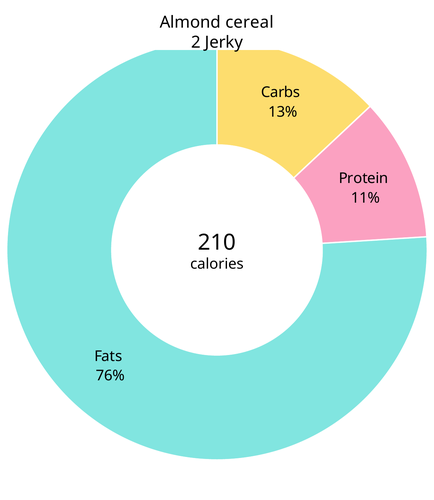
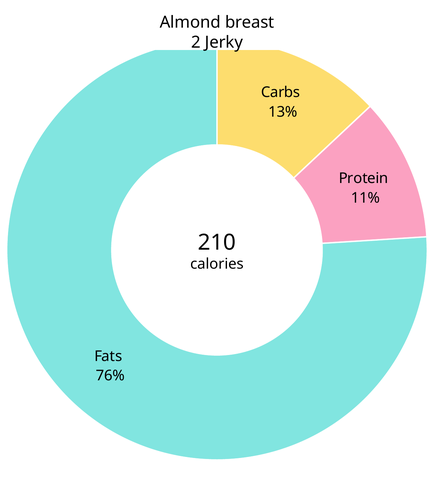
cereal: cereal -> breast
